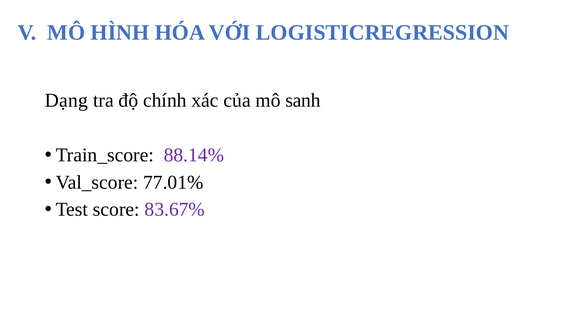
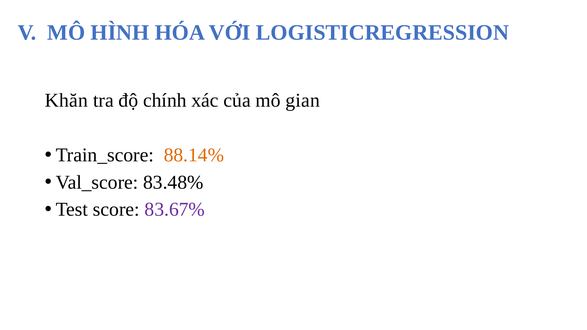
Dạng: Dạng -> Khăn
sanh: sanh -> gian
88.14% colour: purple -> orange
77.01%: 77.01% -> 83.48%
